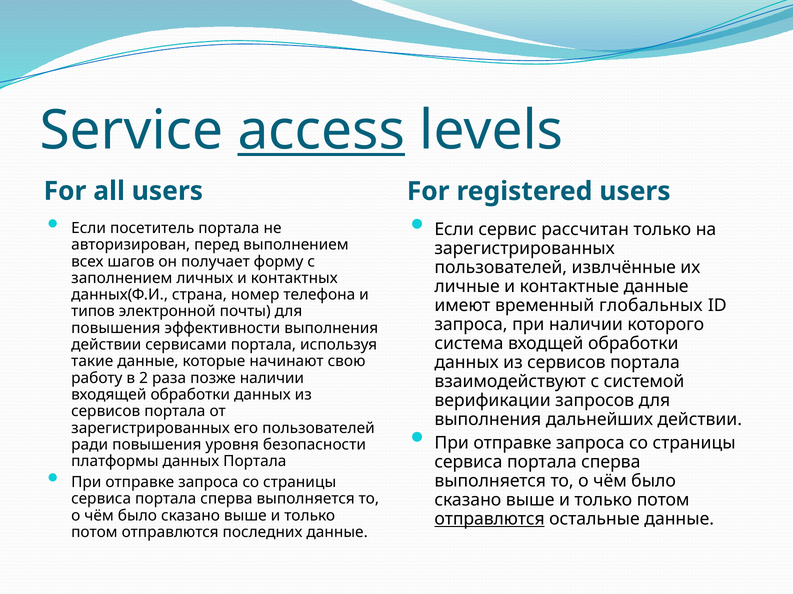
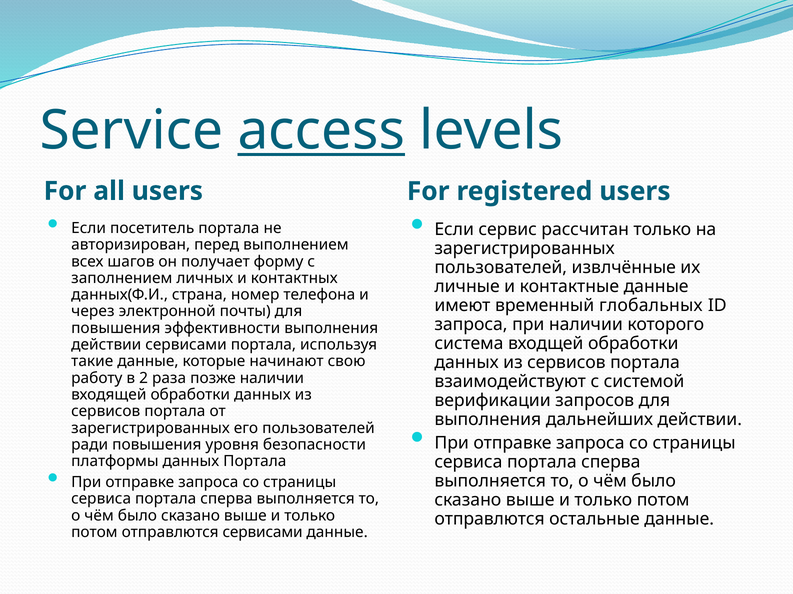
типов: типов -> через
отправлются at (490, 519) underline: present -> none
отправлются последних: последних -> сервисами
